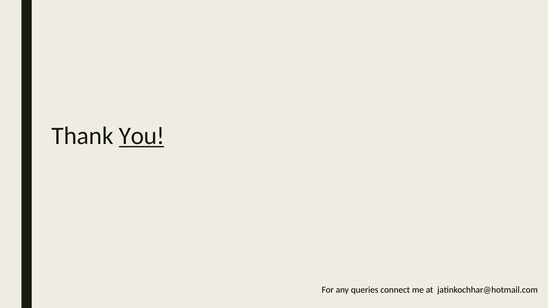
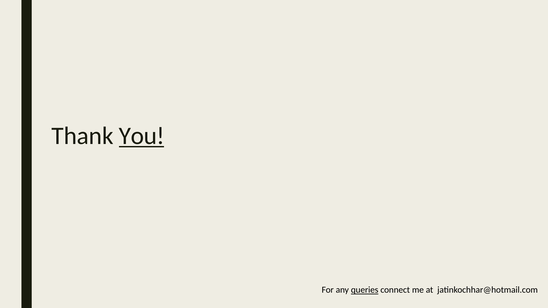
queries underline: none -> present
